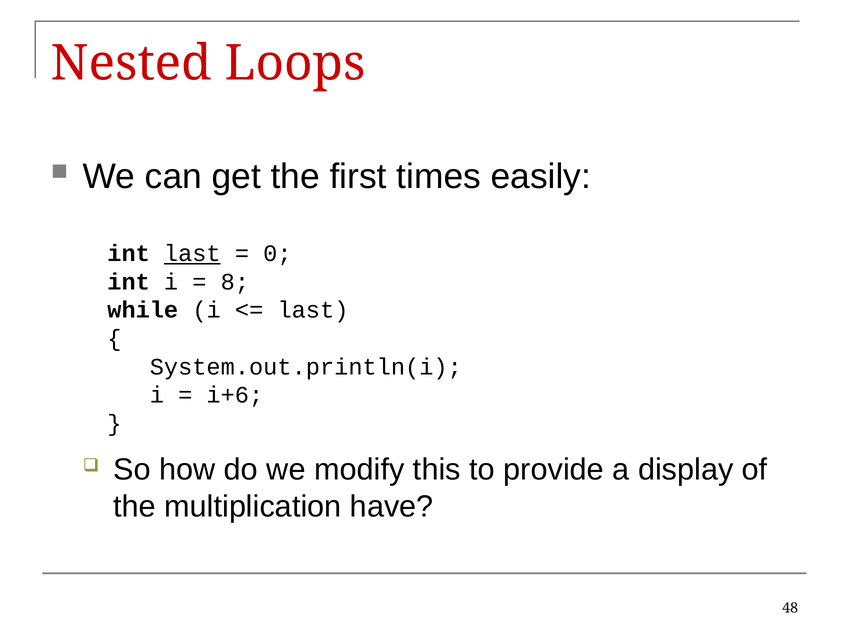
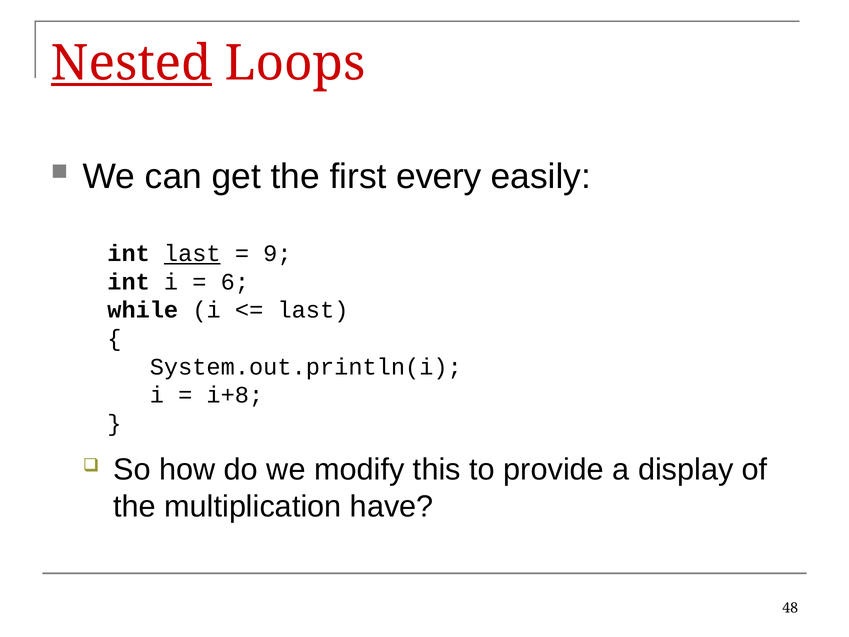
Nested underline: none -> present
times: times -> every
0: 0 -> 9
8: 8 -> 6
i+6: i+6 -> i+8
